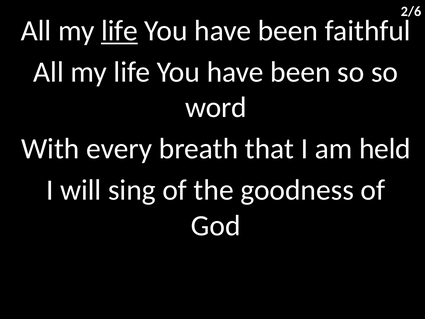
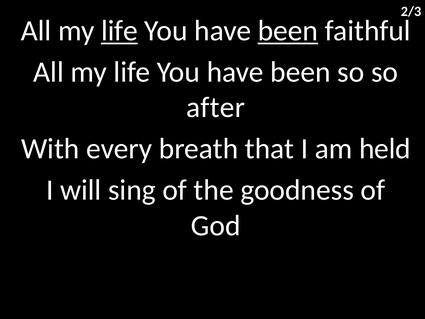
2/6: 2/6 -> 2/3
been at (288, 31) underline: none -> present
word: word -> after
